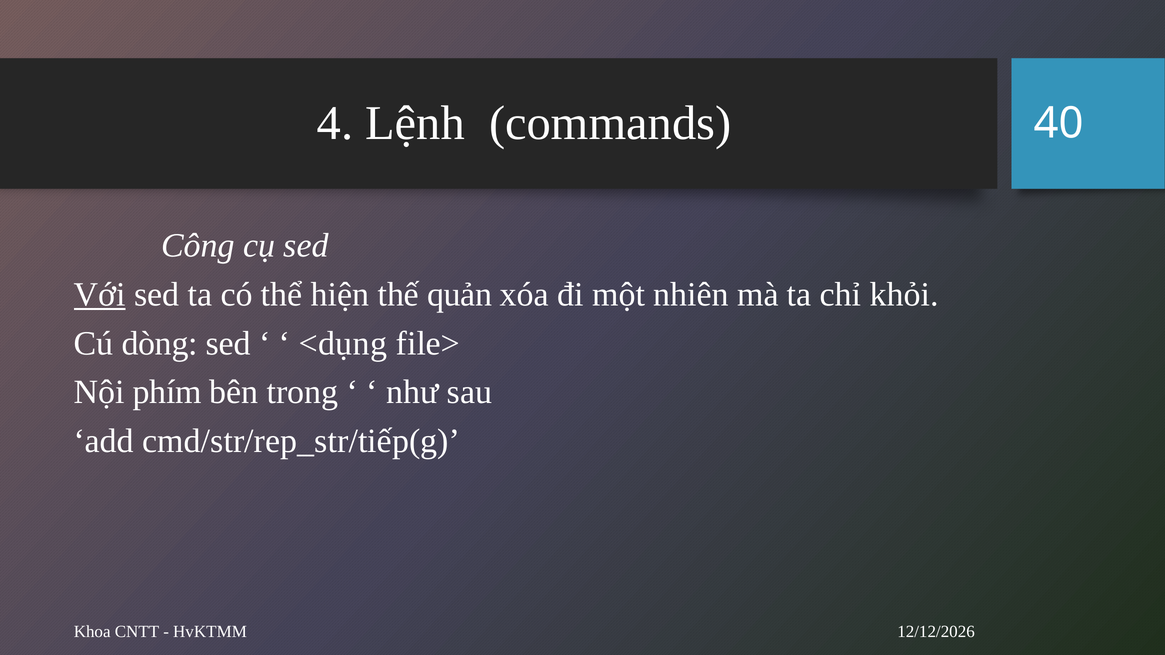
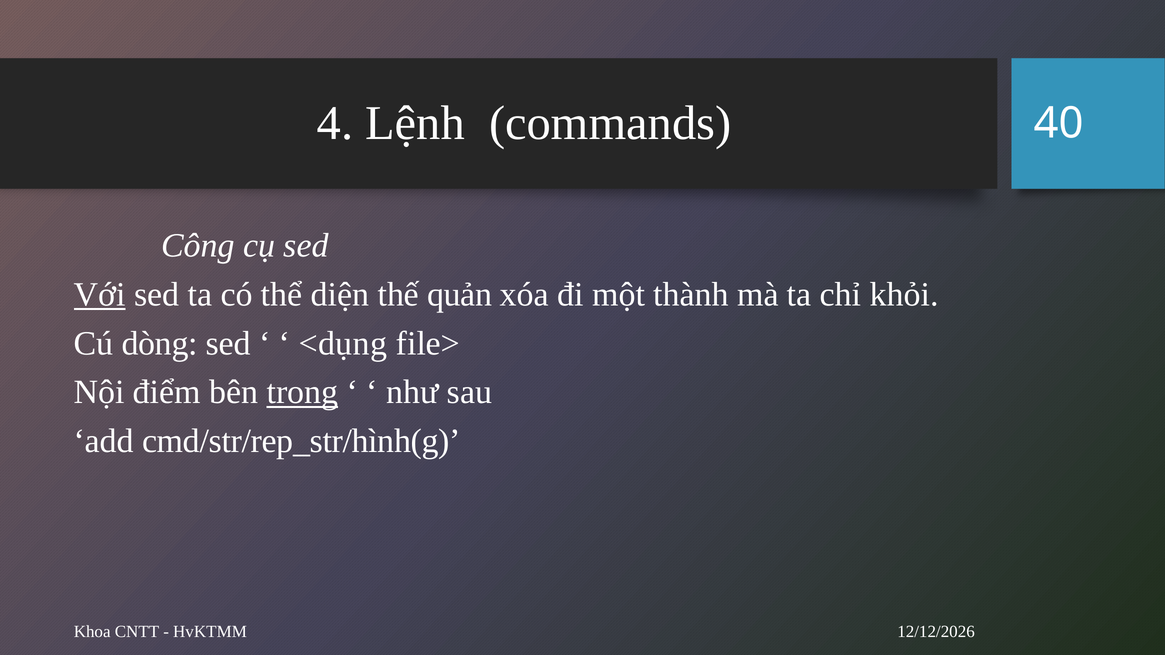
hiện: hiện -> diện
nhiên: nhiên -> thành
phím: phím -> điểm
trong underline: none -> present
cmd/str/rep_str/tiếp(g: cmd/str/rep_str/tiếp(g -> cmd/str/rep_str/hình(g
